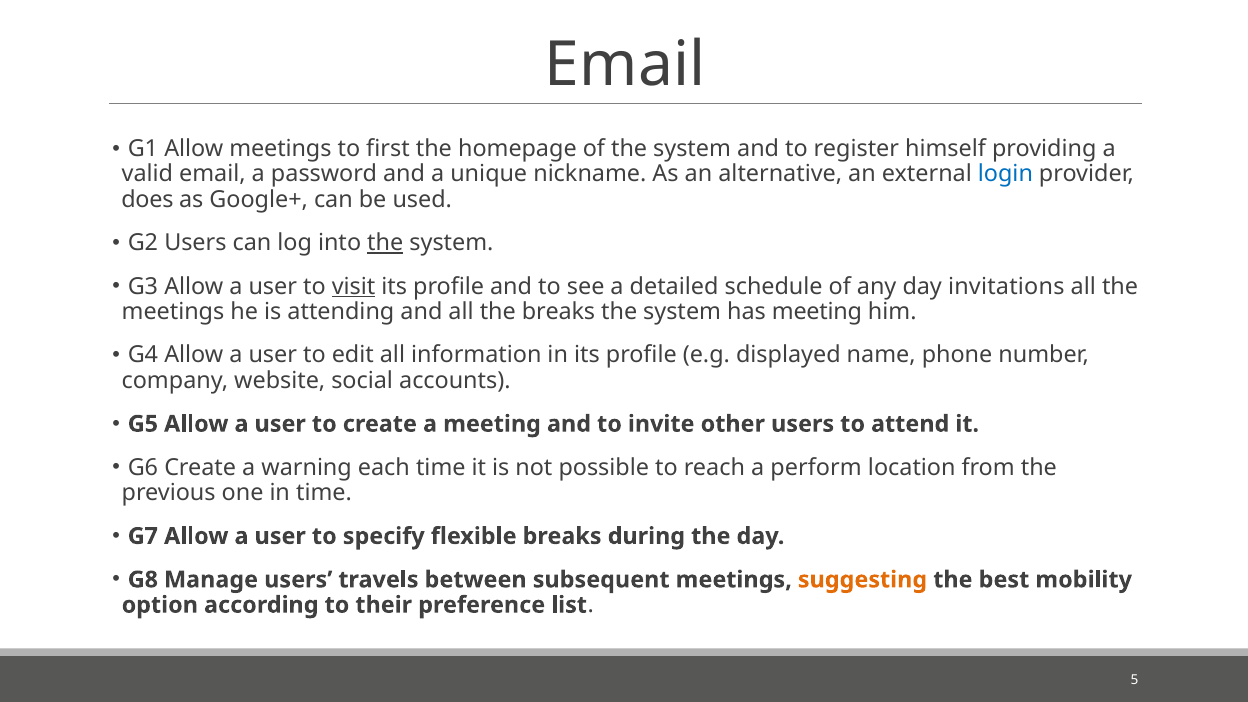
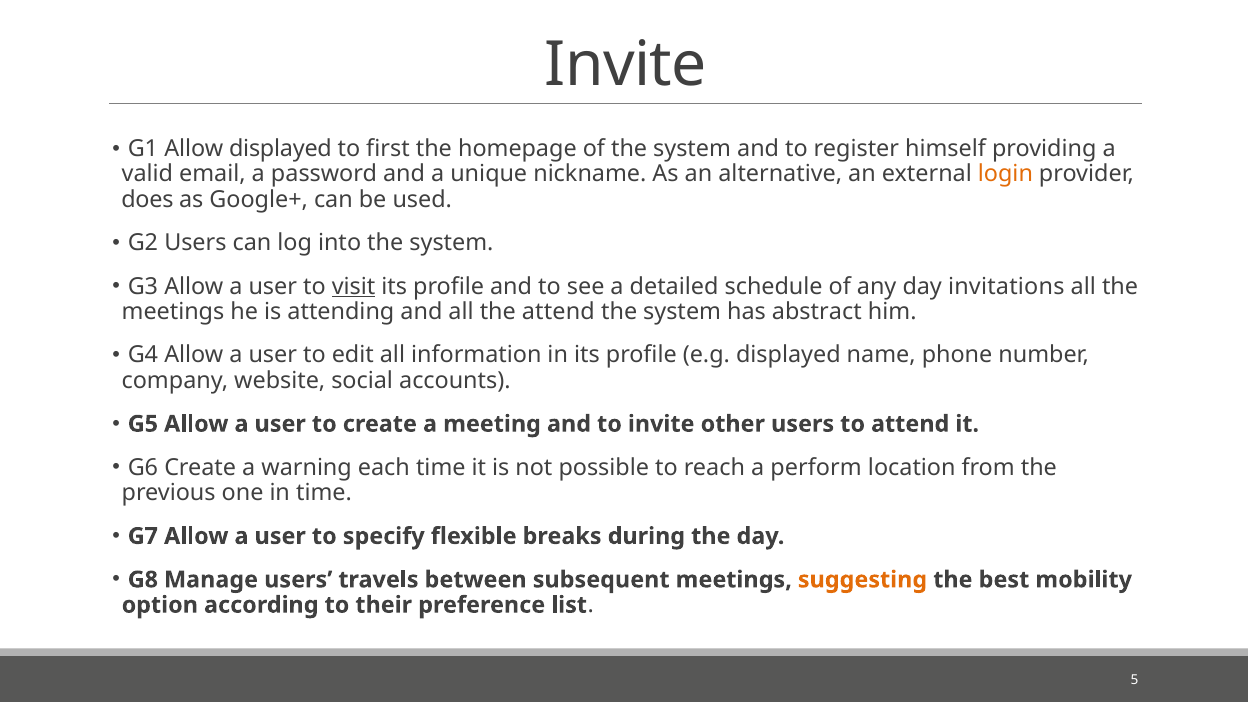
Email at (625, 65): Email -> Invite
Allow meetings: meetings -> displayed
login colour: blue -> orange
the at (385, 243) underline: present -> none
the breaks: breaks -> attend
has meeting: meeting -> abstract
